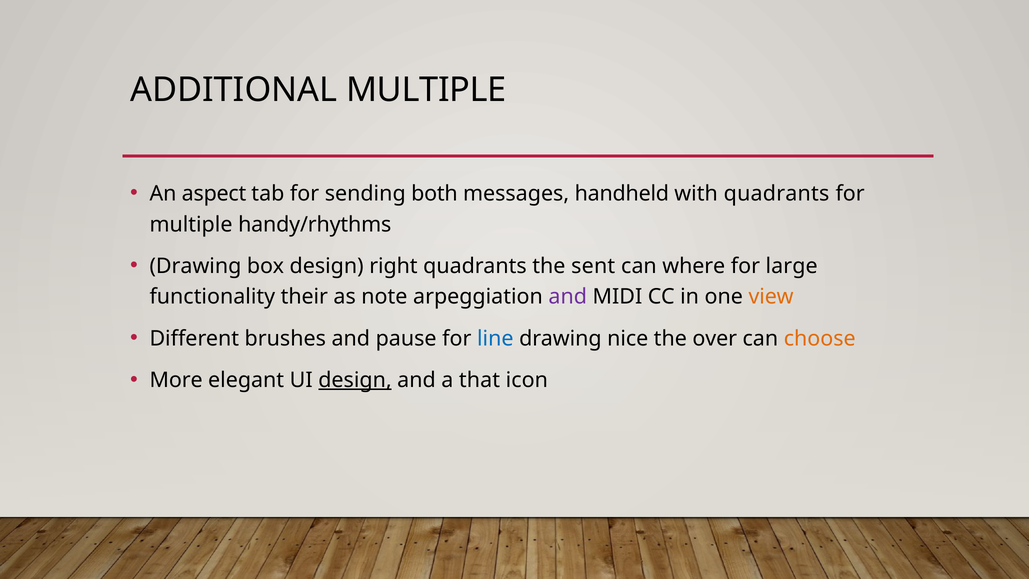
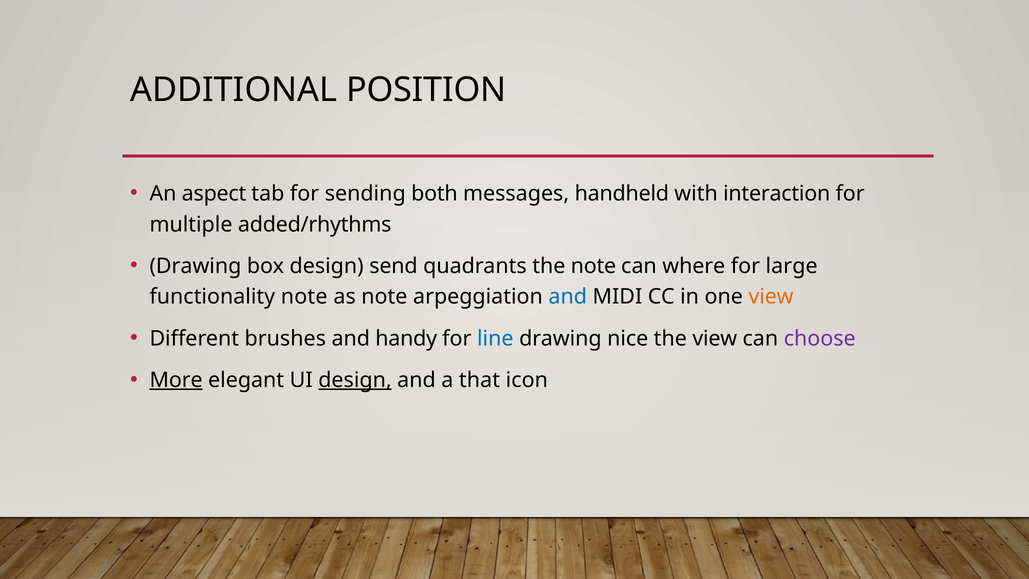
ADDITIONAL MULTIPLE: MULTIPLE -> POSITION
with quadrants: quadrants -> interaction
handy/rhythms: handy/rhythms -> added/rhythms
right: right -> send
the sent: sent -> note
functionality their: their -> note
and at (568, 297) colour: purple -> blue
pause: pause -> handy
the over: over -> view
choose colour: orange -> purple
More underline: none -> present
